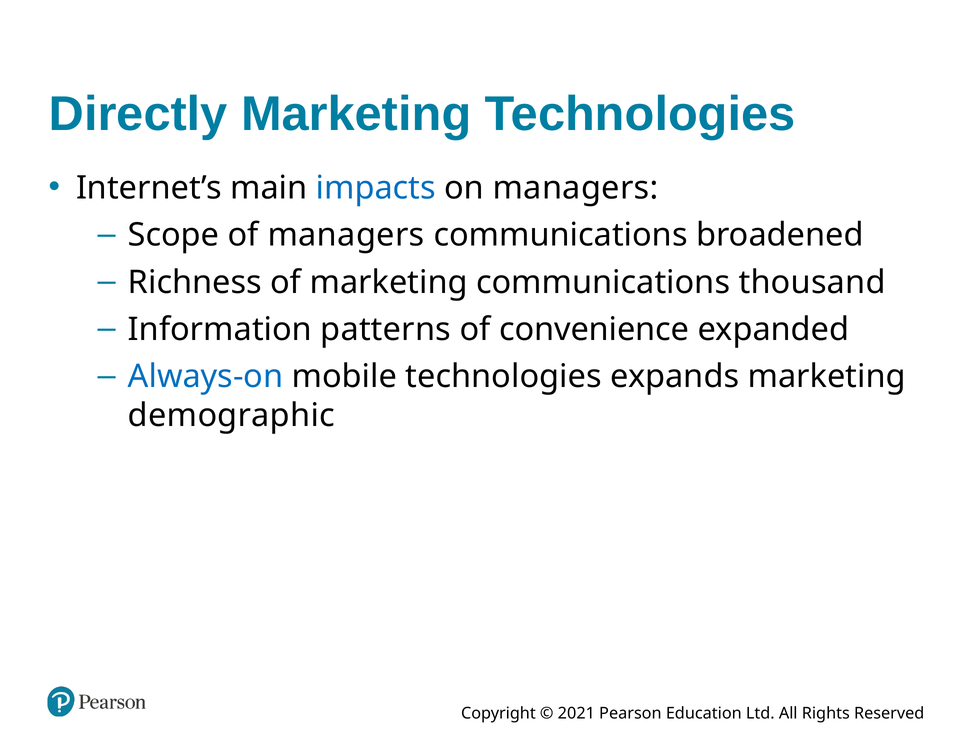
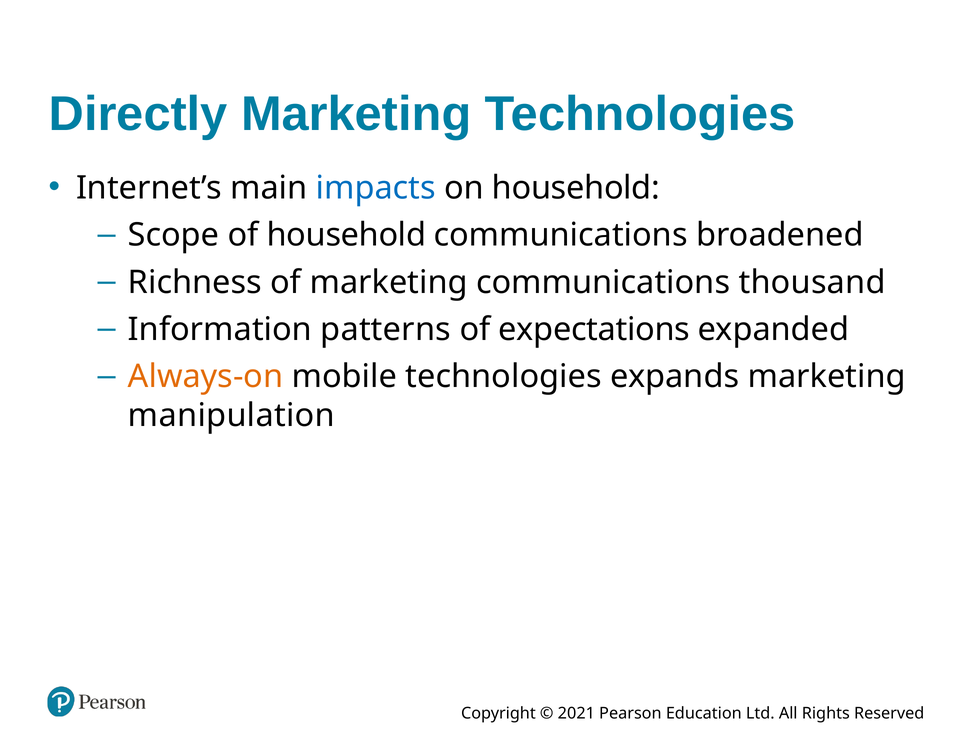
on managers: managers -> household
of managers: managers -> household
convenience: convenience -> expectations
Always-on colour: blue -> orange
demographic: demographic -> manipulation
